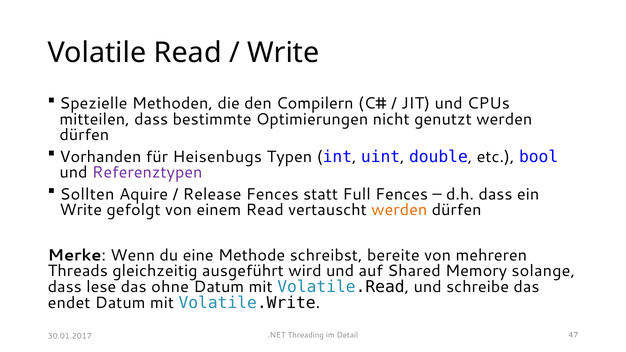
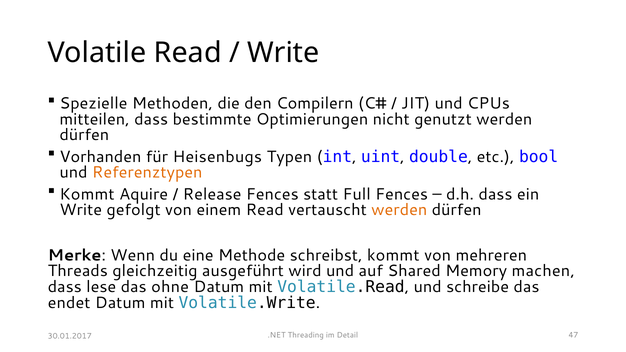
Referenztypen colour: purple -> orange
Sollten at (87, 194): Sollten -> Kommt
schreibst bereite: bereite -> kommt
solange: solange -> machen
